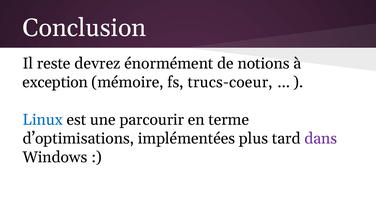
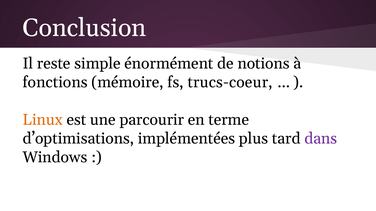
devrez: devrez -> simple
exception: exception -> fonctions
Linux colour: blue -> orange
